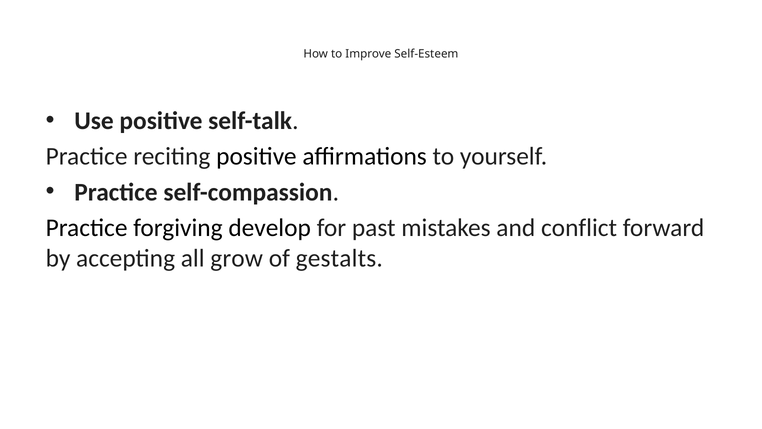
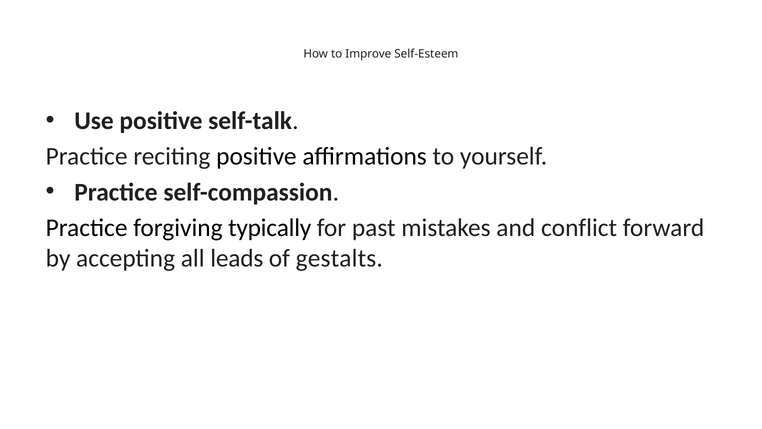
develop: develop -> typically
grow: grow -> leads
